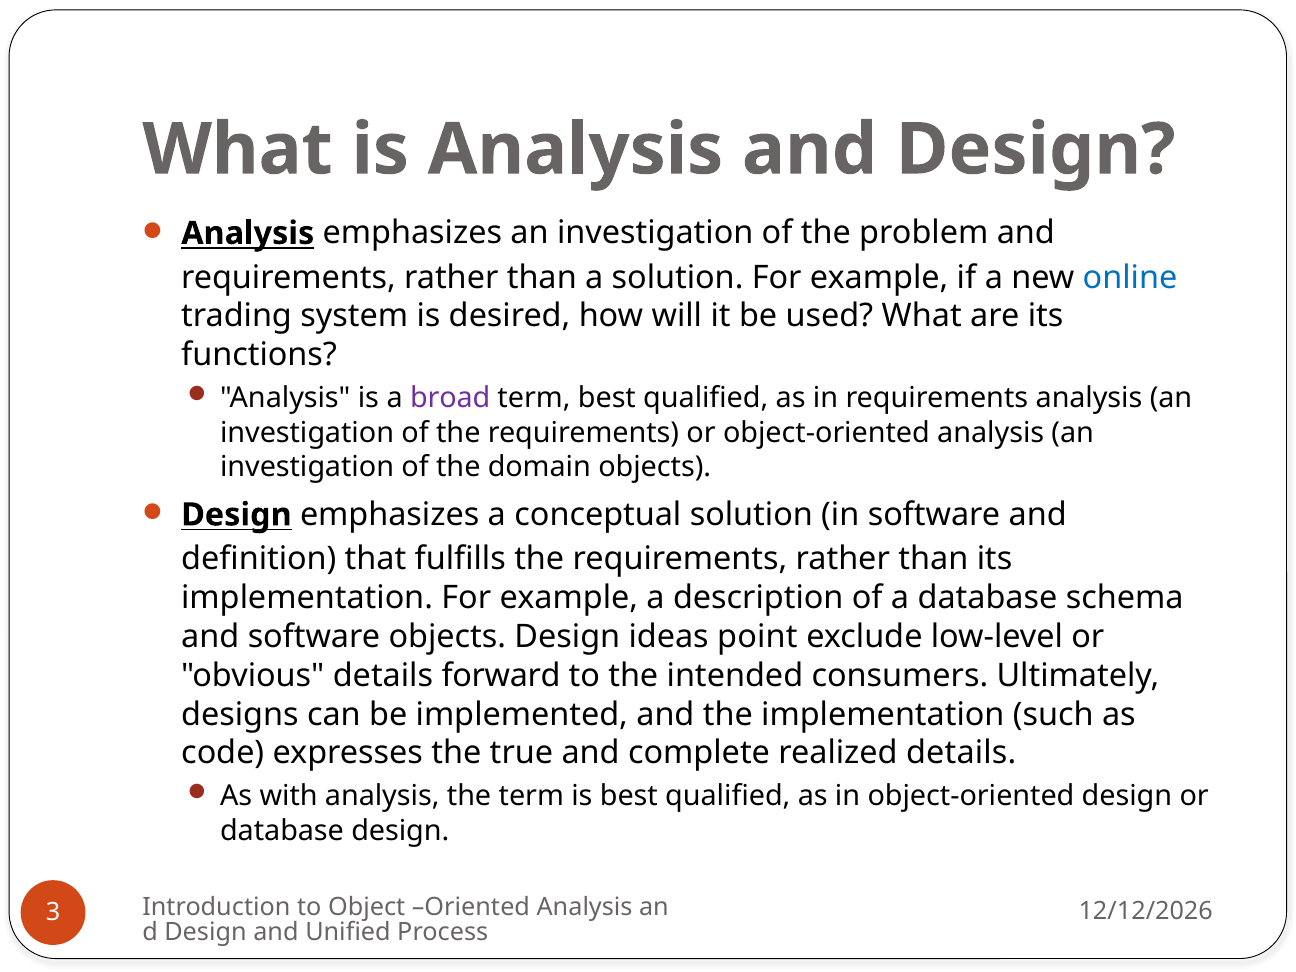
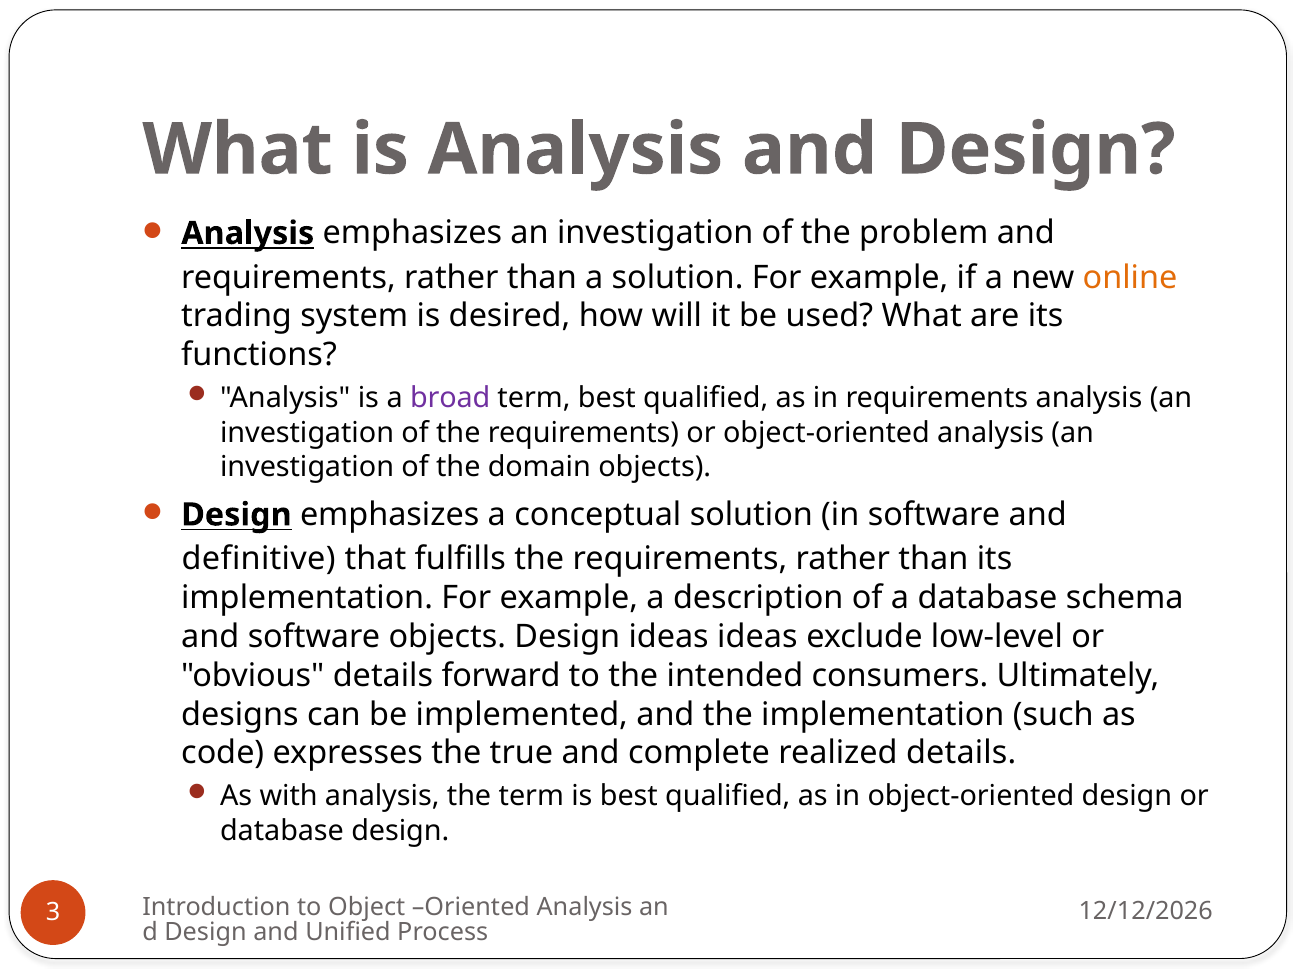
online colour: blue -> orange
definition: definition -> definitive
ideas point: point -> ideas
